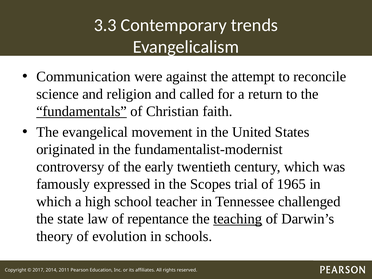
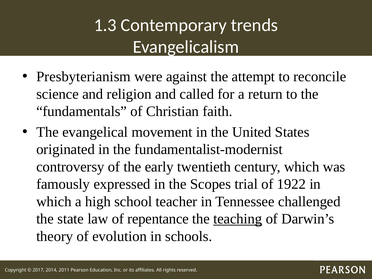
3.3: 3.3 -> 1.3
Communication: Communication -> Presbyterianism
fundamentals underline: present -> none
1965: 1965 -> 1922
